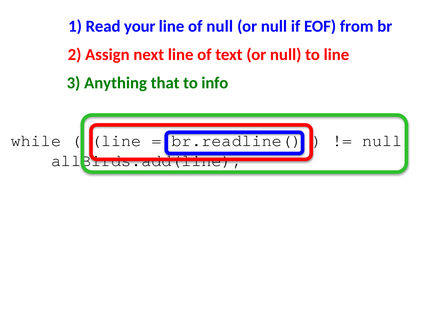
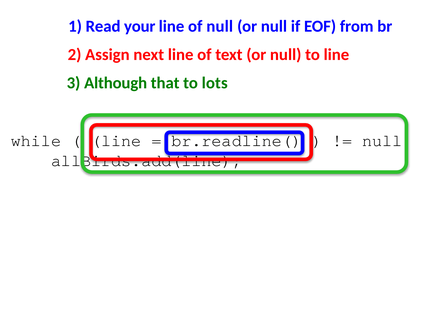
Anything: Anything -> Although
info: info -> lots
